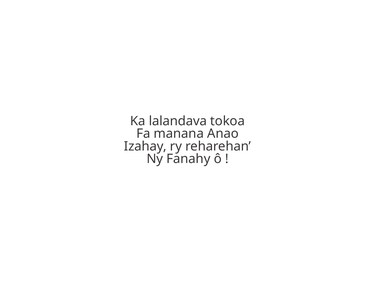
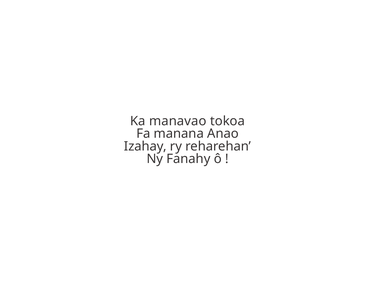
lalandava: lalandava -> manavao
